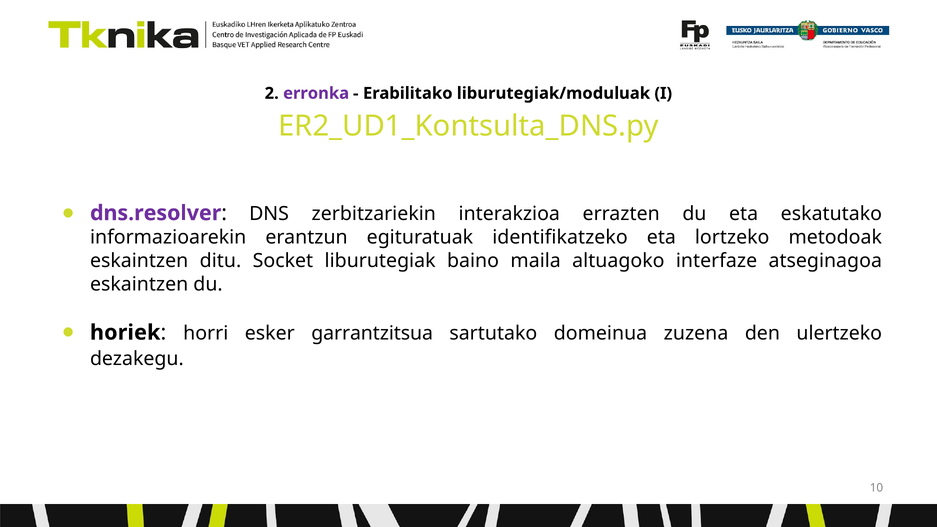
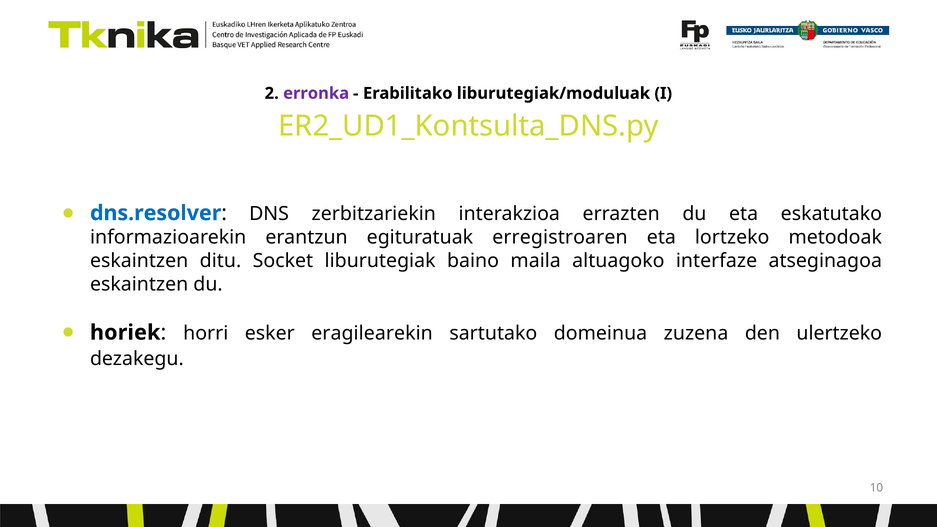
dns.resolver colour: purple -> blue
identifikatzeko: identifikatzeko -> erregistroaren
garrantzitsua: garrantzitsua -> eragilearekin
